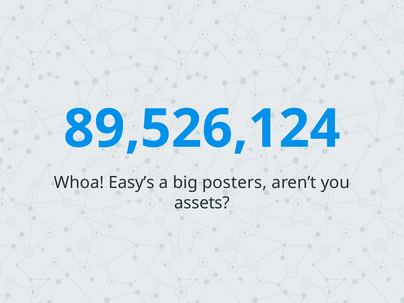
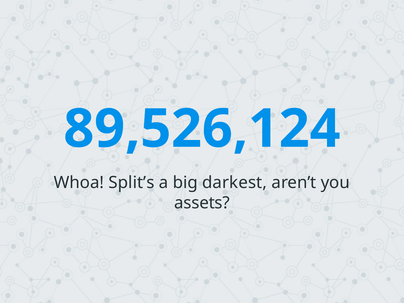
Easy’s: Easy’s -> Split’s
posters: posters -> darkest
